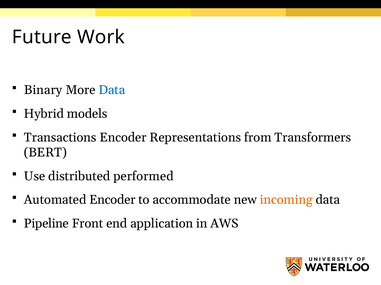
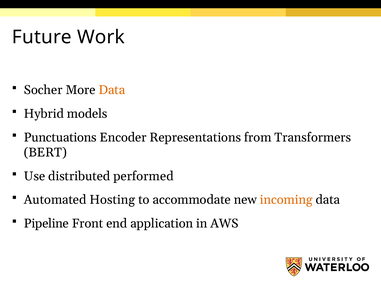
Binary: Binary -> Socher
Data at (112, 90) colour: blue -> orange
Transactions: Transactions -> Punctuations
Automated Encoder: Encoder -> Hosting
